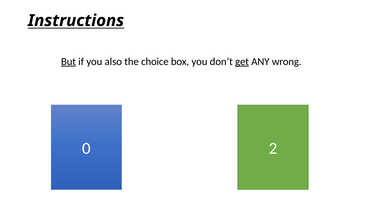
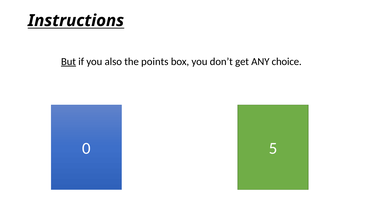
choice: choice -> points
get underline: present -> none
wrong: wrong -> choice
2: 2 -> 5
